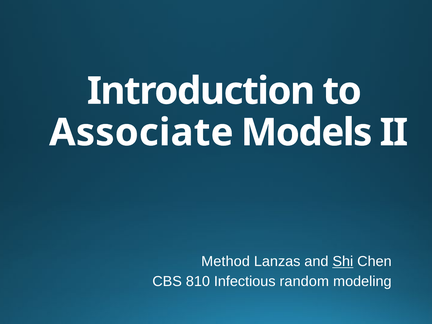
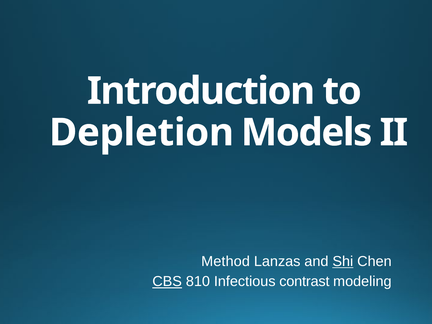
Associate: Associate -> Depletion
CBS underline: none -> present
random: random -> contrast
